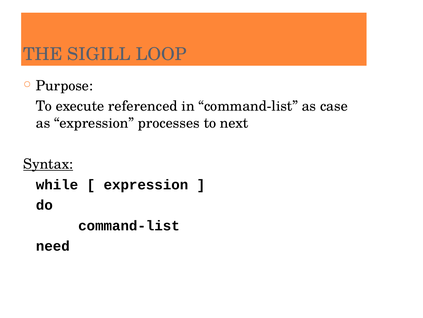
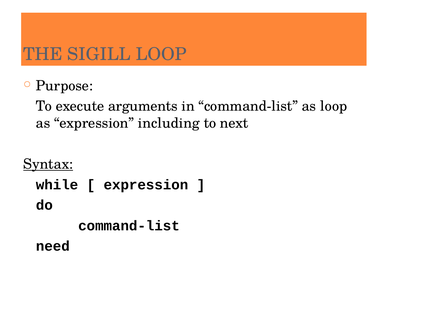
referenced: referenced -> arguments
as case: case -> loop
processes: processes -> including
